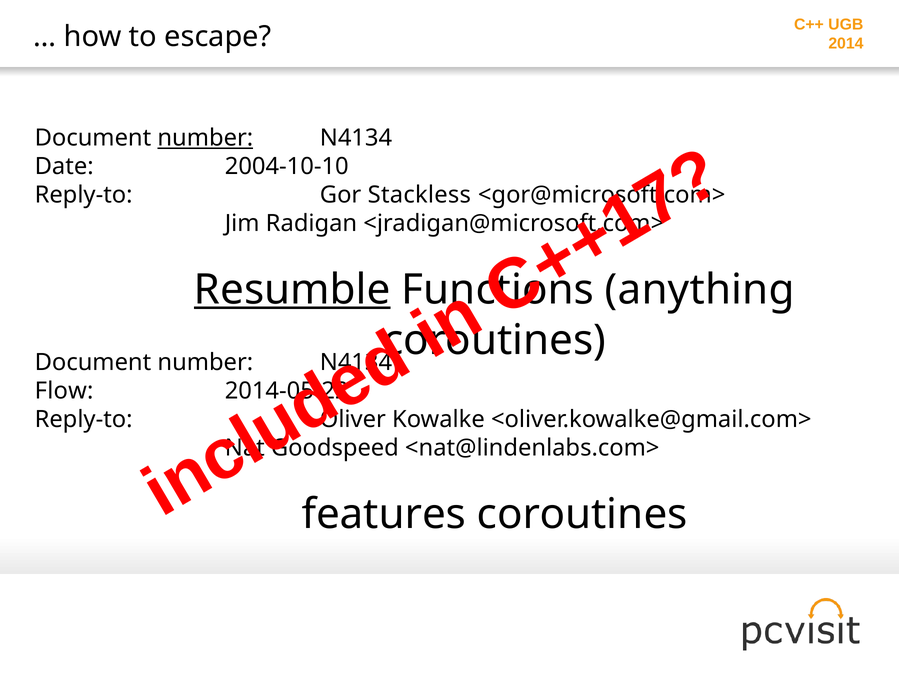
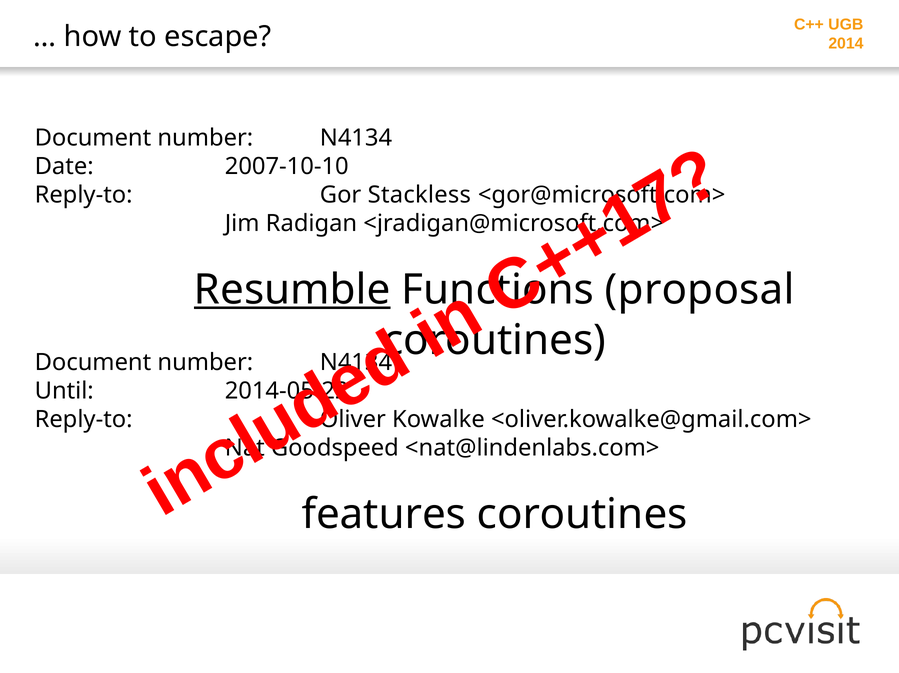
number at (205, 138) underline: present -> none
2004-10-10: 2004-10-10 -> 2007-10-10
anything: anything -> proposal
Flow: Flow -> Until
